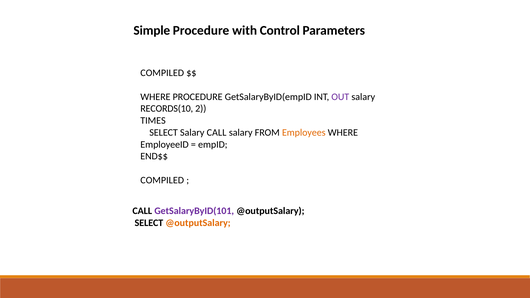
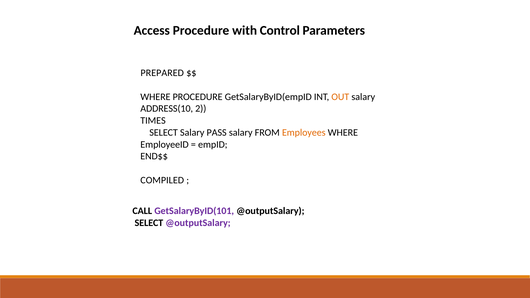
Simple: Simple -> Access
COMPILED at (162, 73): COMPILED -> PREPARED
OUT colour: purple -> orange
RECORDS(10: RECORDS(10 -> ADDRESS(10
Salary CALL: CALL -> PASS
@outputSalary at (198, 223) colour: orange -> purple
